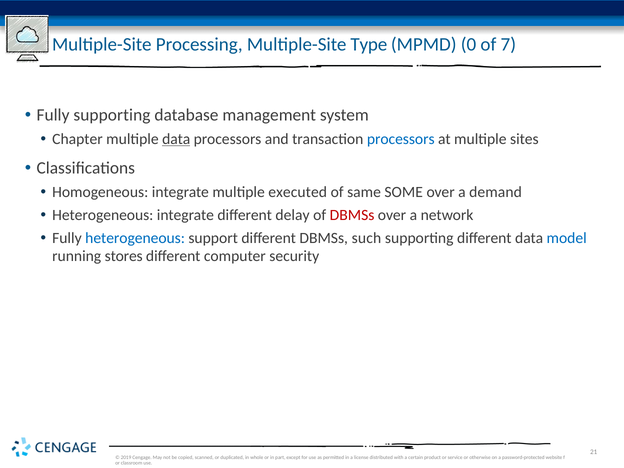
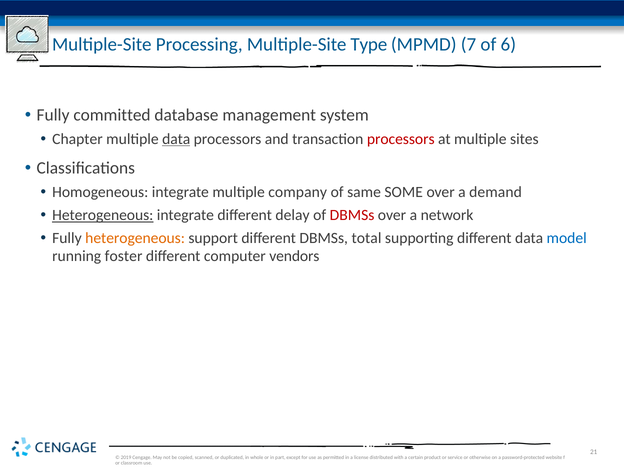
0: 0 -> 7
7: 7 -> 6
Fully supporting: supporting -> committed
processors at (401, 139) colour: blue -> red
executed: executed -> company
Heterogeneous at (103, 215) underline: none -> present
heterogeneous at (135, 238) colour: blue -> orange
such: such -> total
stores: stores -> foster
security: security -> vendors
